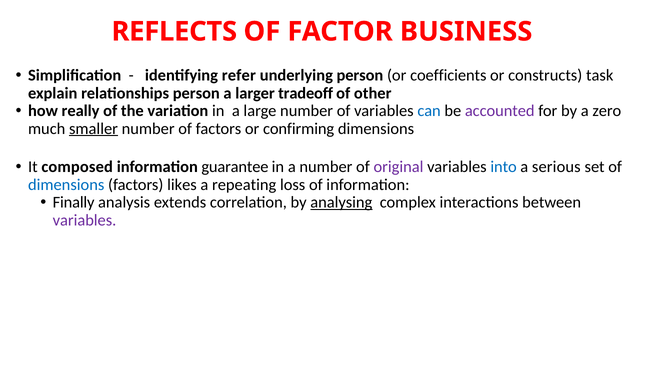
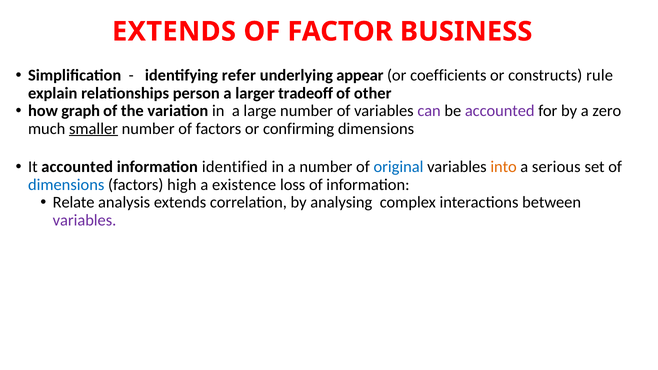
REFLECTS at (174, 32): REFLECTS -> EXTENDS
underlying person: person -> appear
task: task -> rule
really: really -> graph
can colour: blue -> purple
It composed: composed -> accounted
guarantee: guarantee -> identified
original colour: purple -> blue
into colour: blue -> orange
likes: likes -> high
repeating: repeating -> existence
Finally: Finally -> Relate
analysing underline: present -> none
